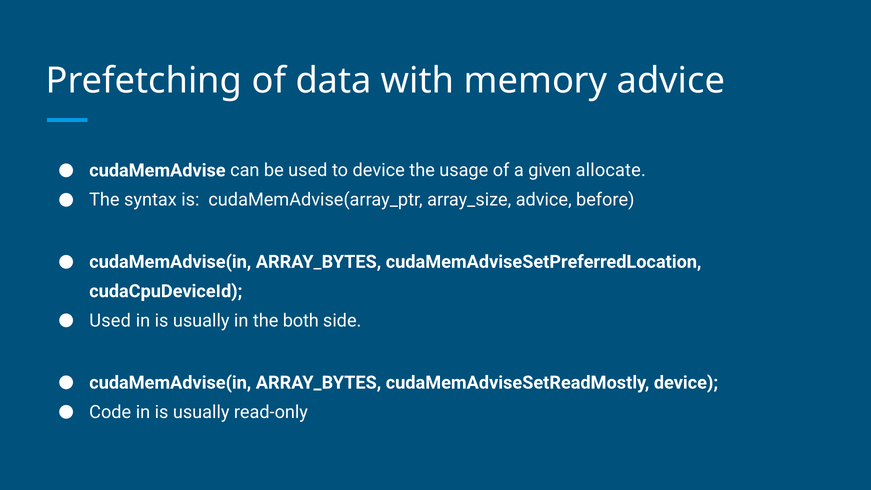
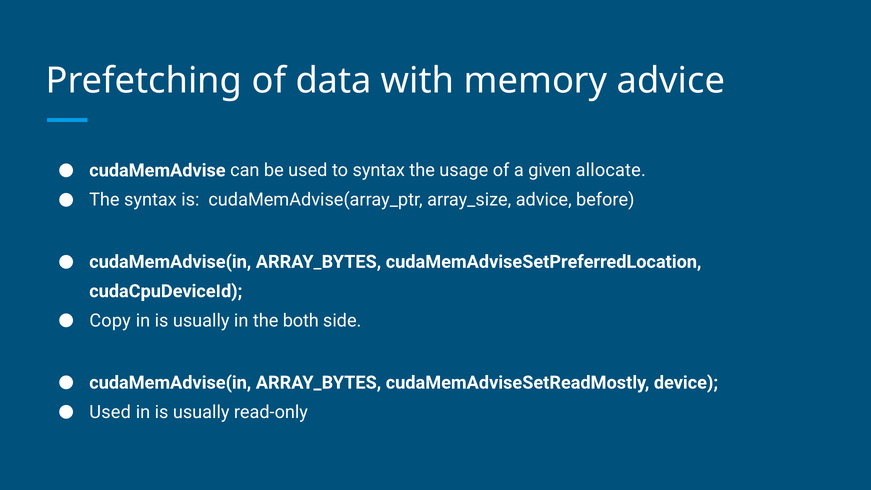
to device: device -> syntax
Used at (110, 321): Used -> Copy
Code at (110, 412): Code -> Used
